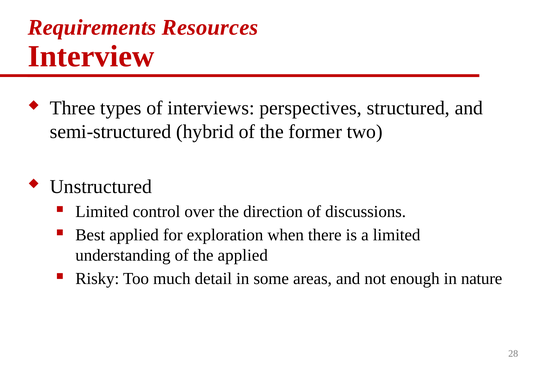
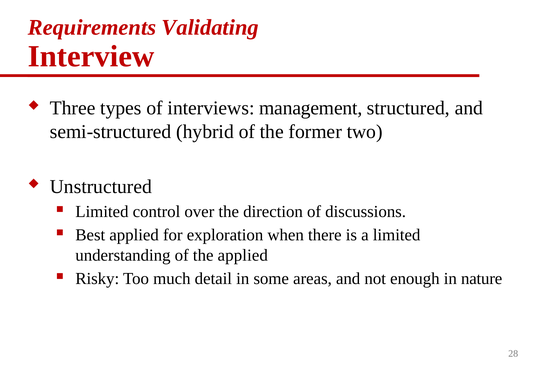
Resources: Resources -> Validating
perspectives: perspectives -> management
